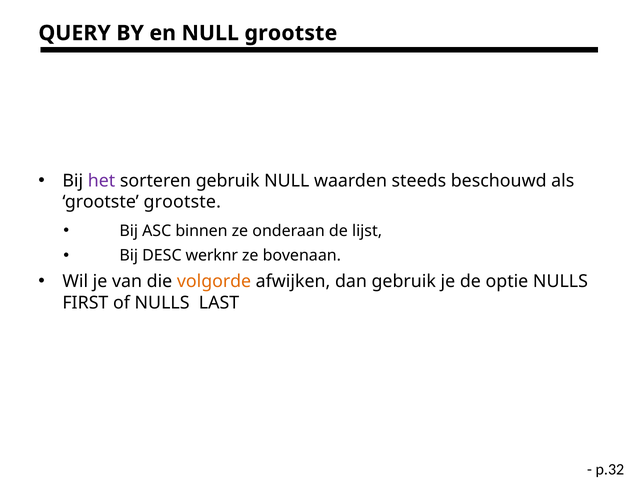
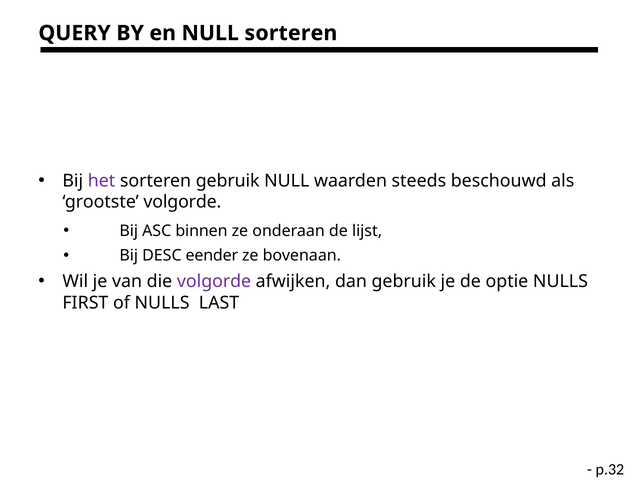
NULL grootste: grootste -> sorteren
grootste grootste: grootste -> volgorde
werknr: werknr -> eender
volgorde at (214, 281) colour: orange -> purple
